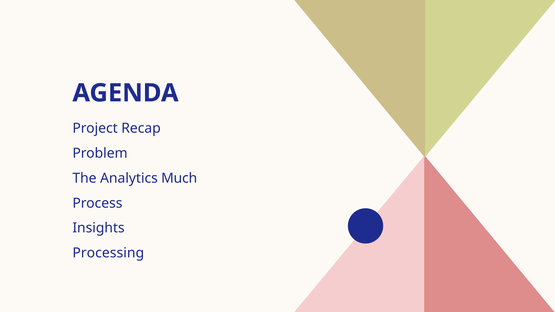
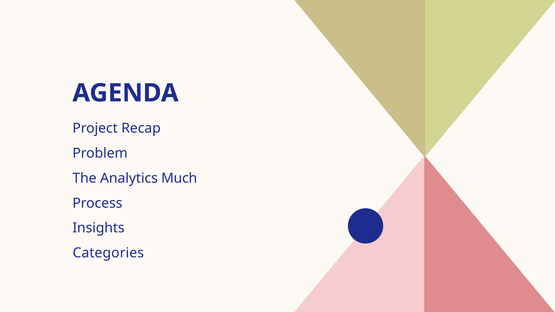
Processing: Processing -> Categories
